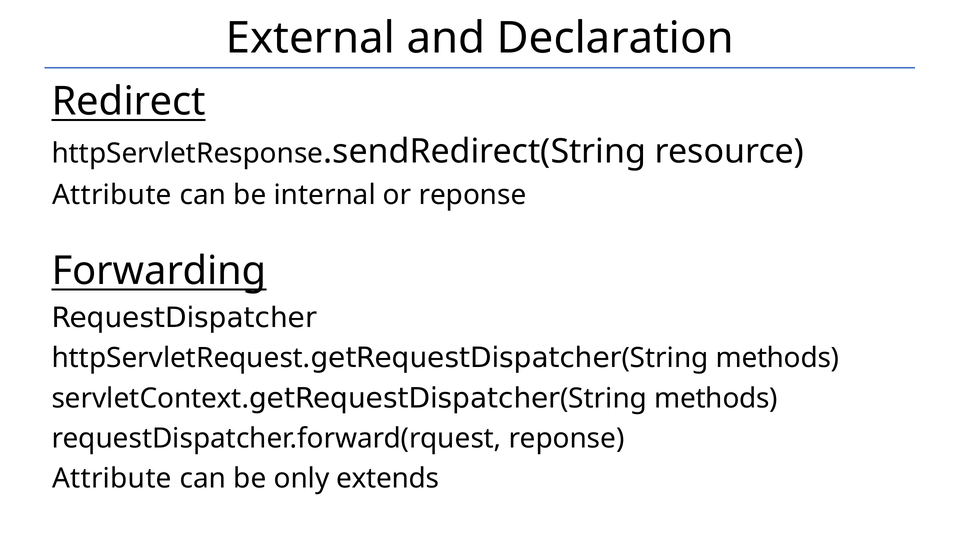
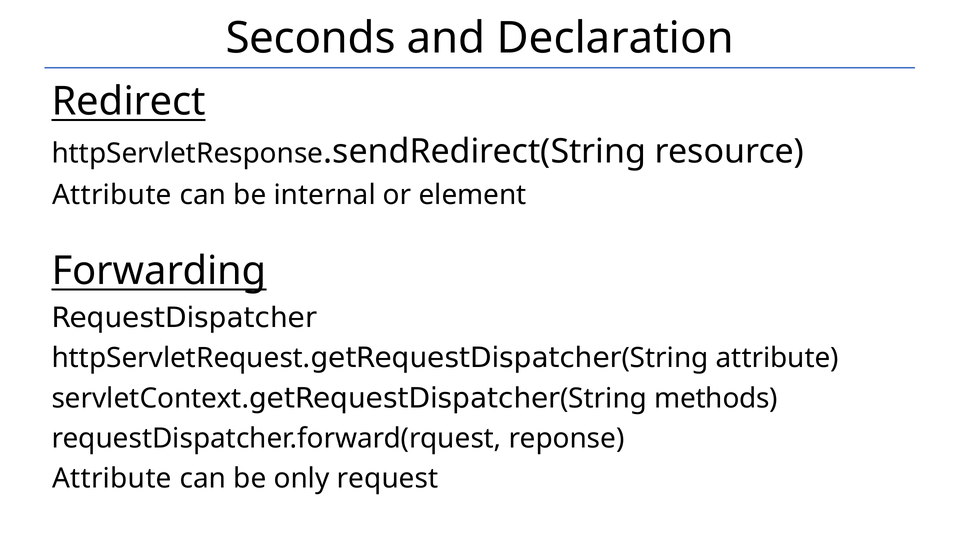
External: External -> Seconds
or reponse: reponse -> element
methods at (777, 358): methods -> attribute
extends: extends -> request
